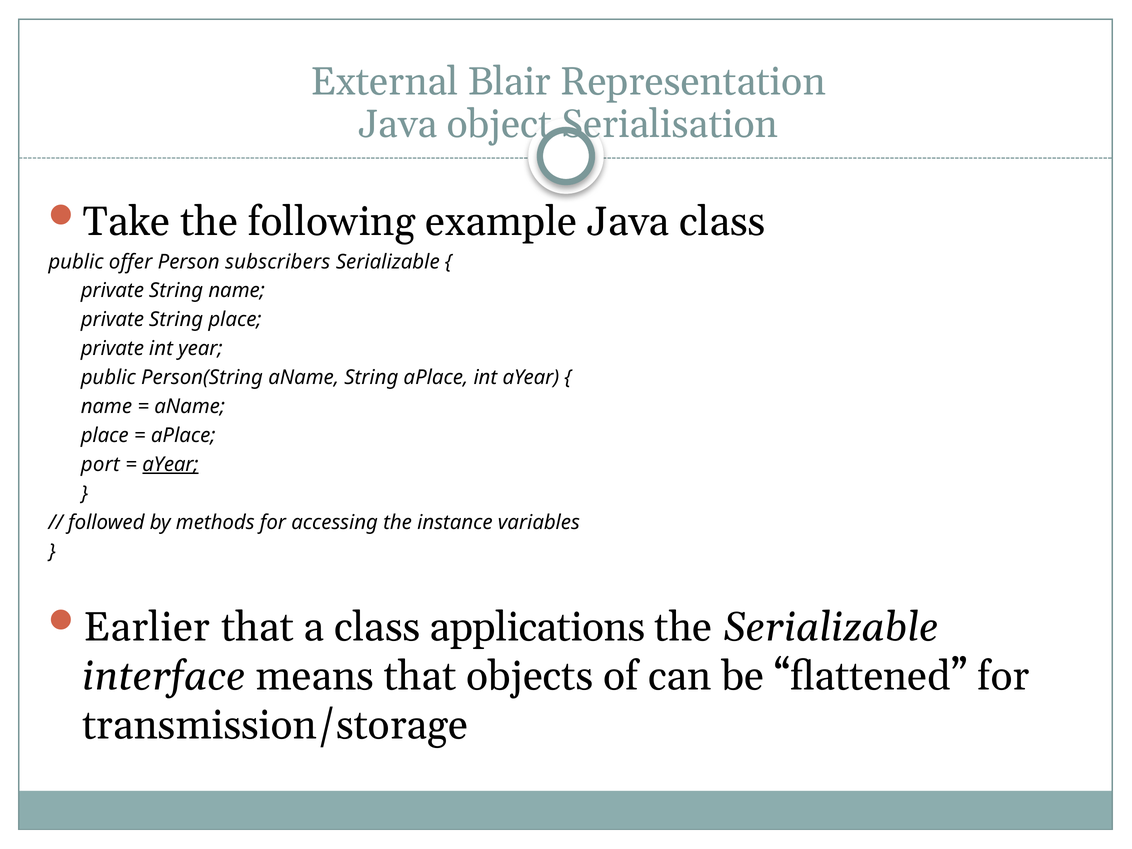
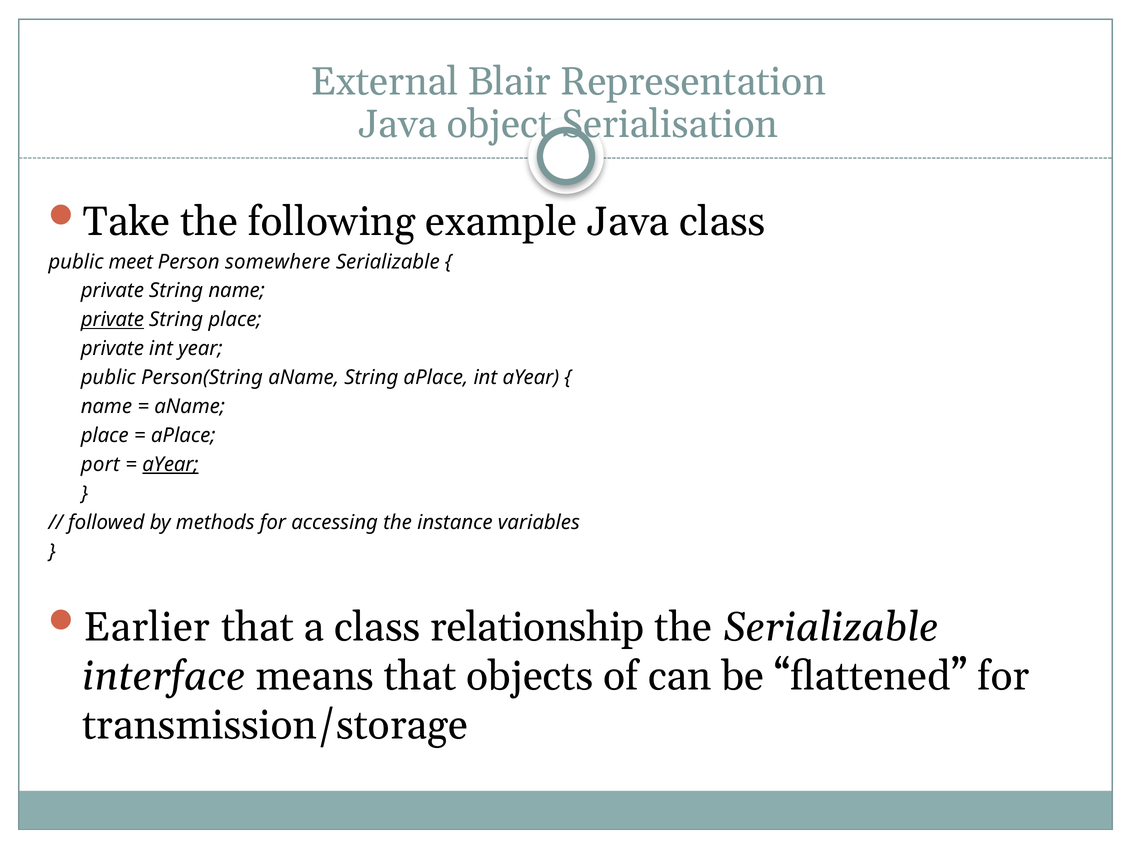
offer: offer -> meet
subscribers: subscribers -> somewhere
private at (112, 320) underline: none -> present
applications: applications -> relationship
